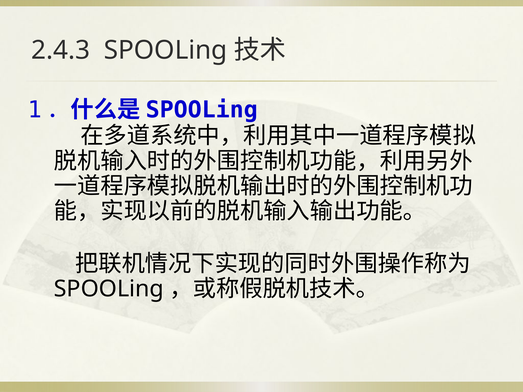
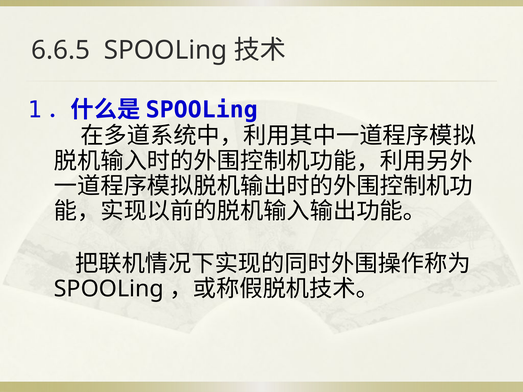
2.4.3: 2.4.3 -> 6.6.5
